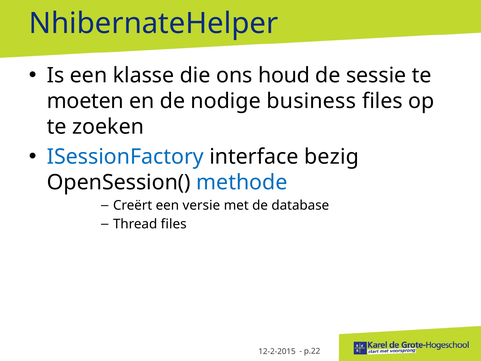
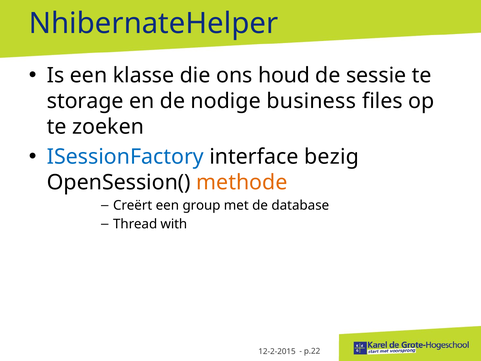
moeten: moeten -> storage
methode colour: blue -> orange
versie: versie -> group
Thread files: files -> with
